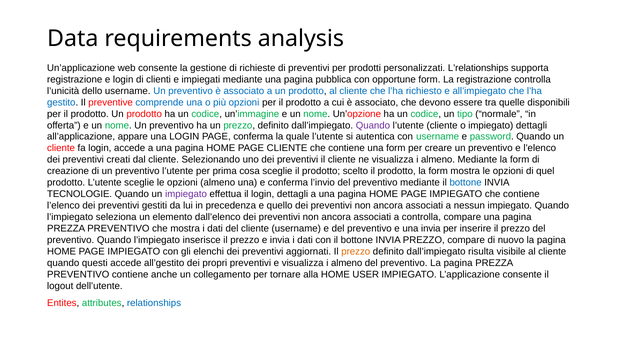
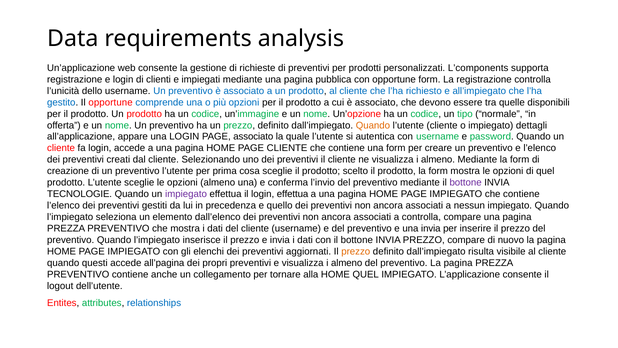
L’relationships: L’relationships -> L’components
Il preventive: preventive -> opportune
Quando at (373, 125) colour: purple -> orange
PAGE conferma: conferma -> associato
bottone at (466, 182) colour: blue -> purple
login dettagli: dettagli -> effettua
all’gestito: all’gestito -> all’pagina
HOME USER: USER -> QUEL
